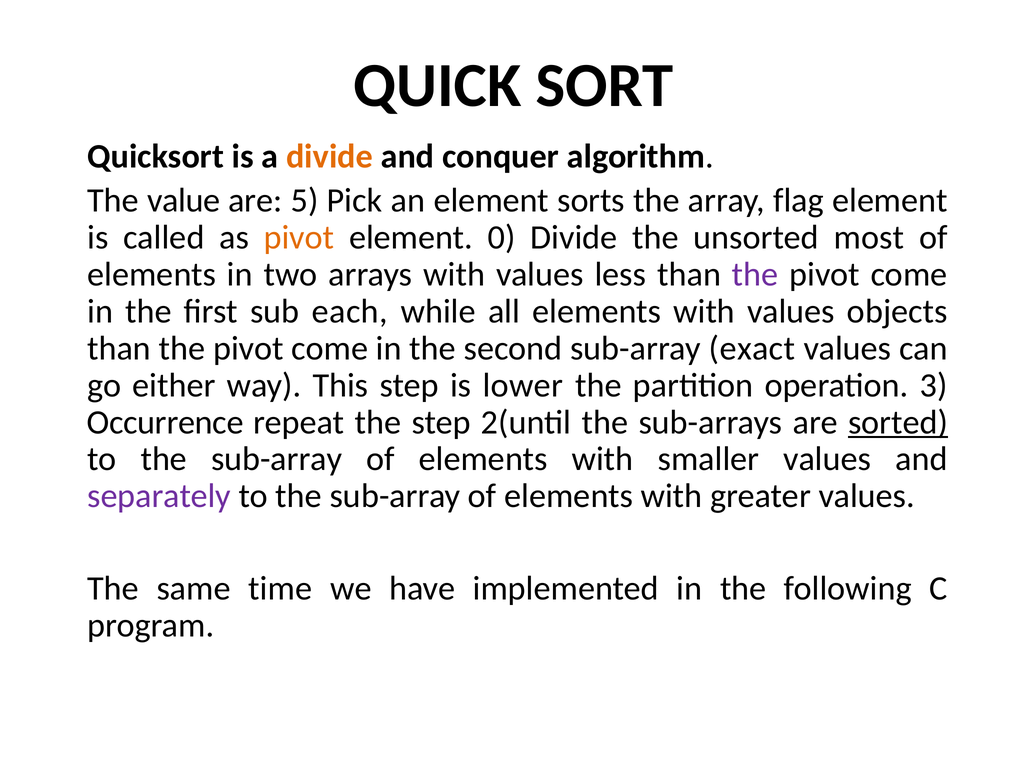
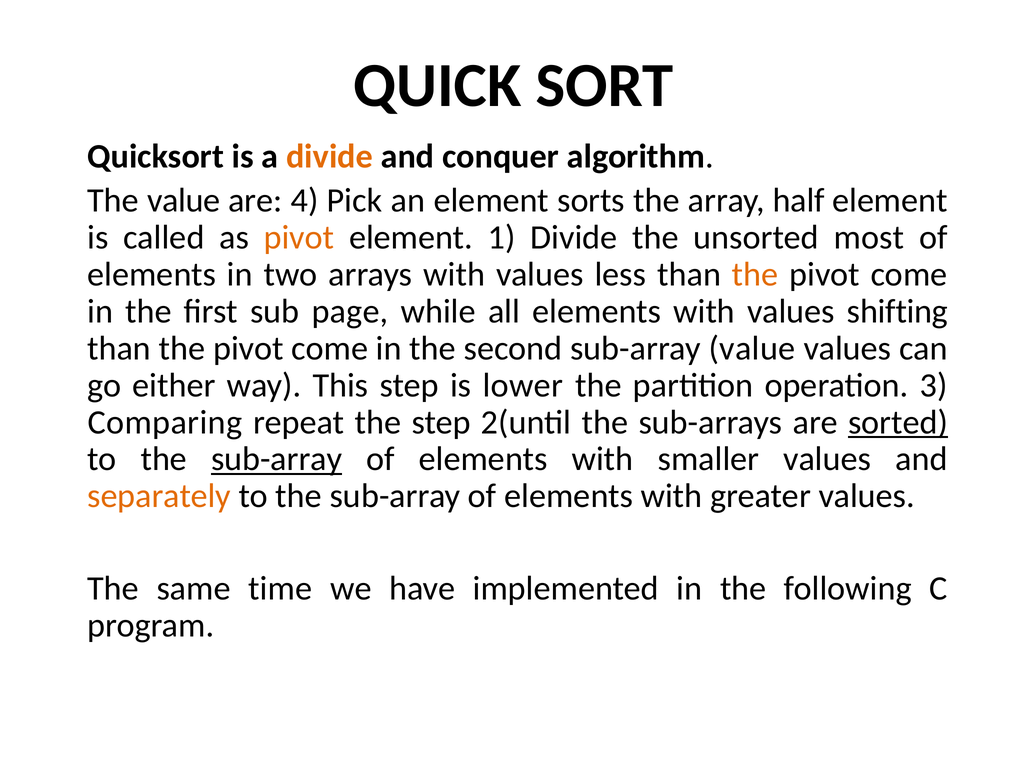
5: 5 -> 4
flag: flag -> half
0: 0 -> 1
the at (755, 275) colour: purple -> orange
each: each -> page
objects: objects -> shifting
sub-array exact: exact -> value
Occurrence: Occurrence -> Comparing
sub-array at (277, 459) underline: none -> present
separately colour: purple -> orange
